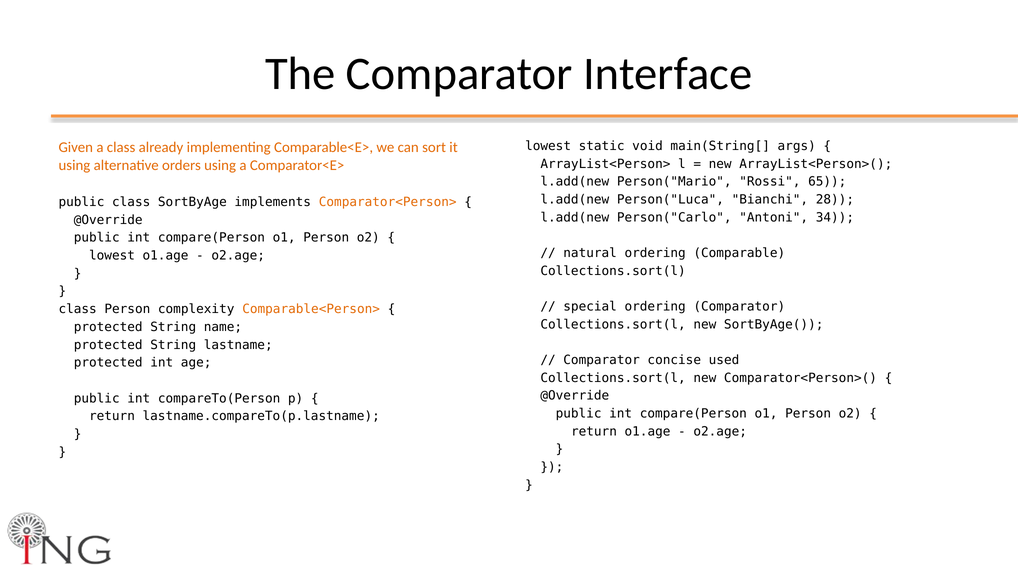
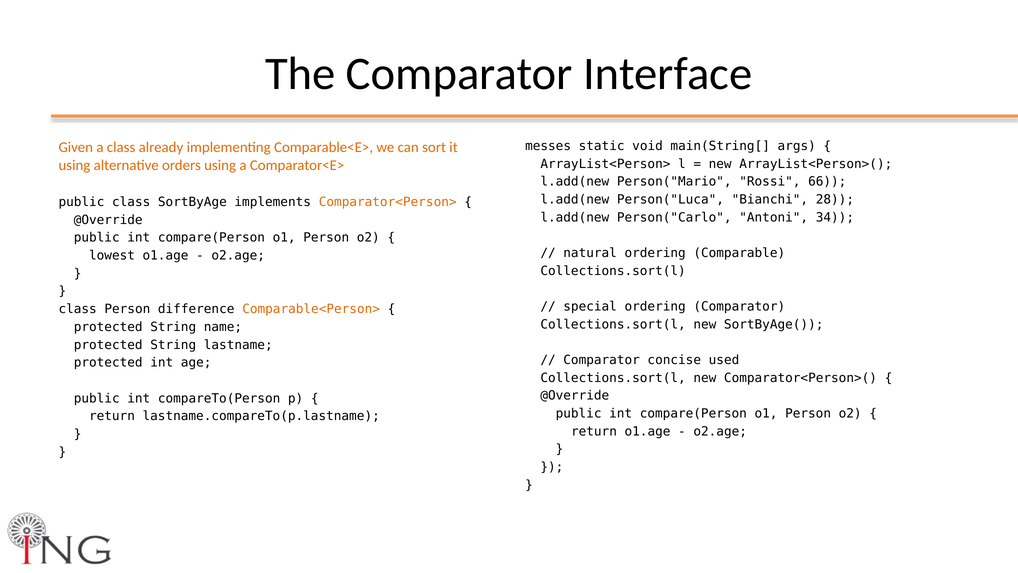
lowest at (548, 146): lowest -> messes
65: 65 -> 66
complexity: complexity -> difference
